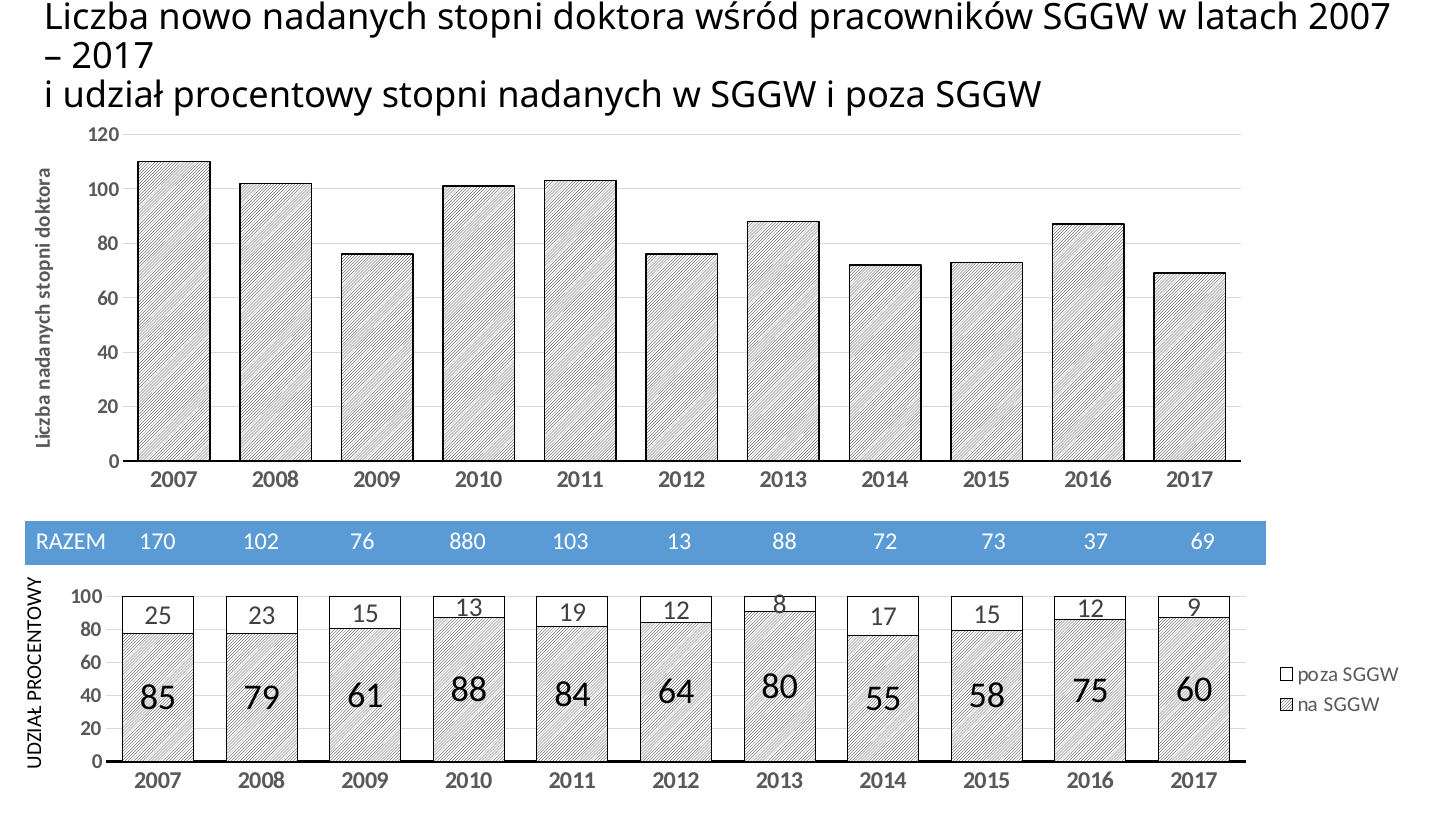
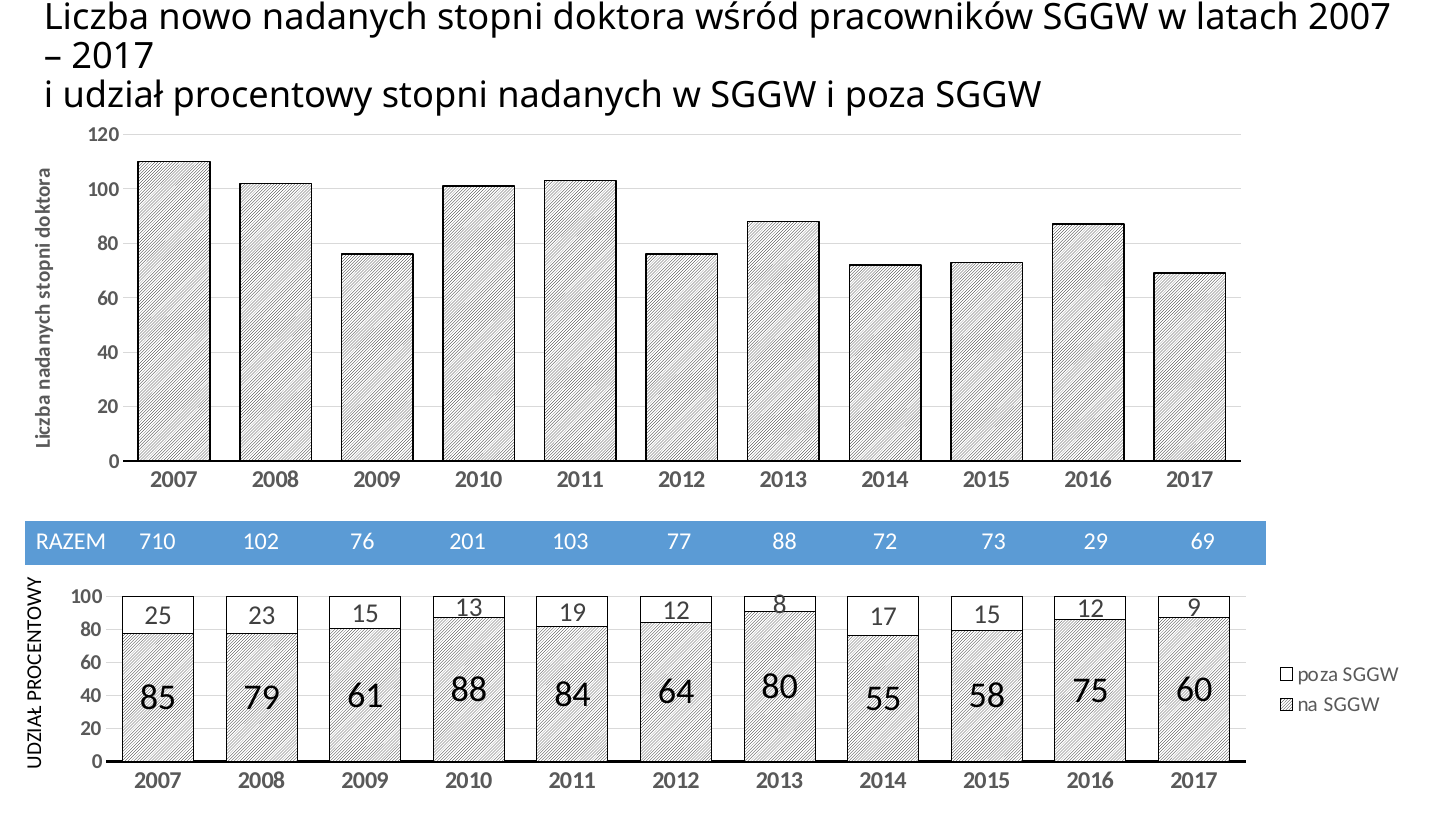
170: 170 -> 710
880: 880 -> 201
103 13: 13 -> 77
37: 37 -> 29
